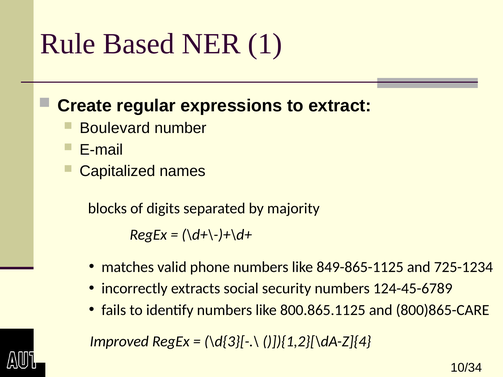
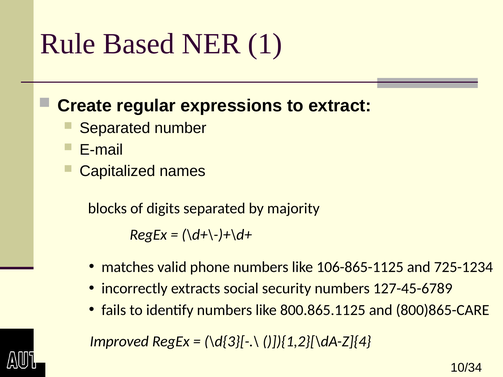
Boulevard at (115, 128): Boulevard -> Separated
849-865-1125: 849-865-1125 -> 106-865-1125
124-45-6789: 124-45-6789 -> 127-45-6789
